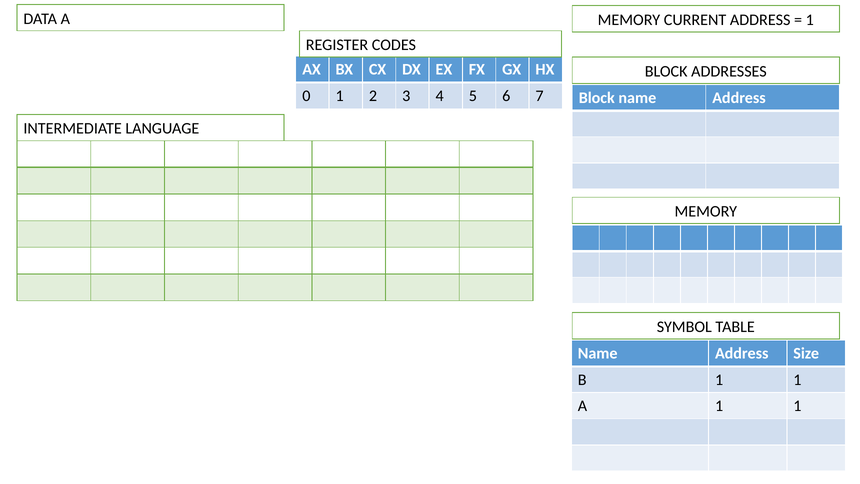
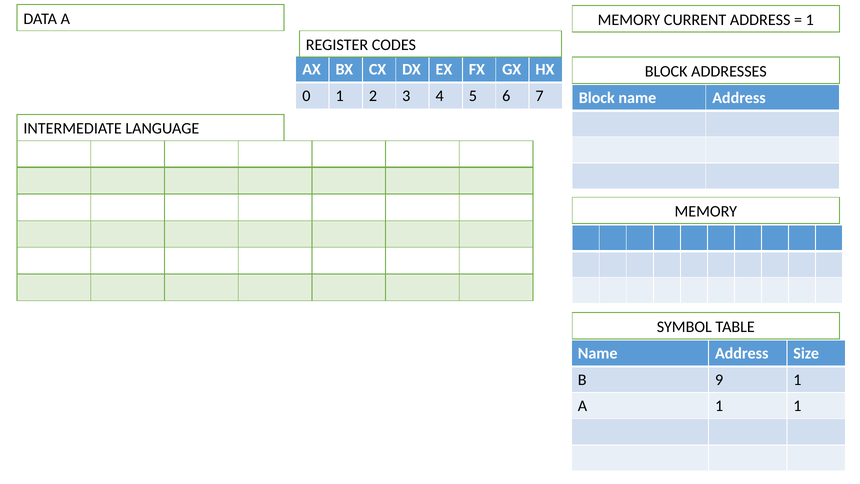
B 1: 1 -> 9
